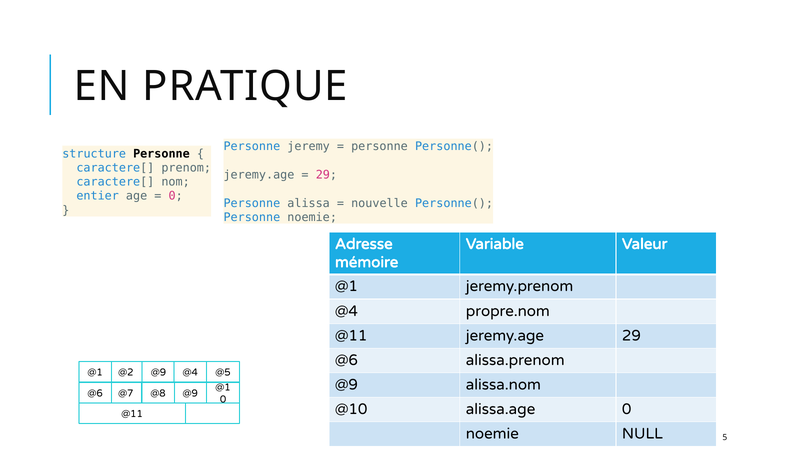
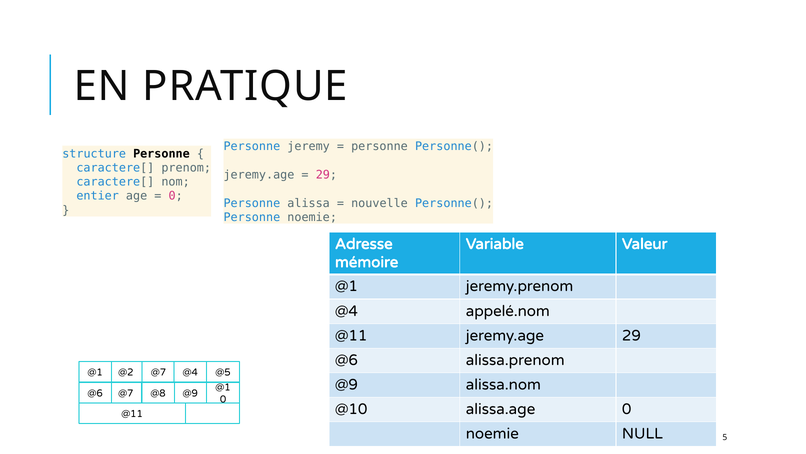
propre.nom: propre.nom -> appelé.nom
@2 @9: @9 -> @7
